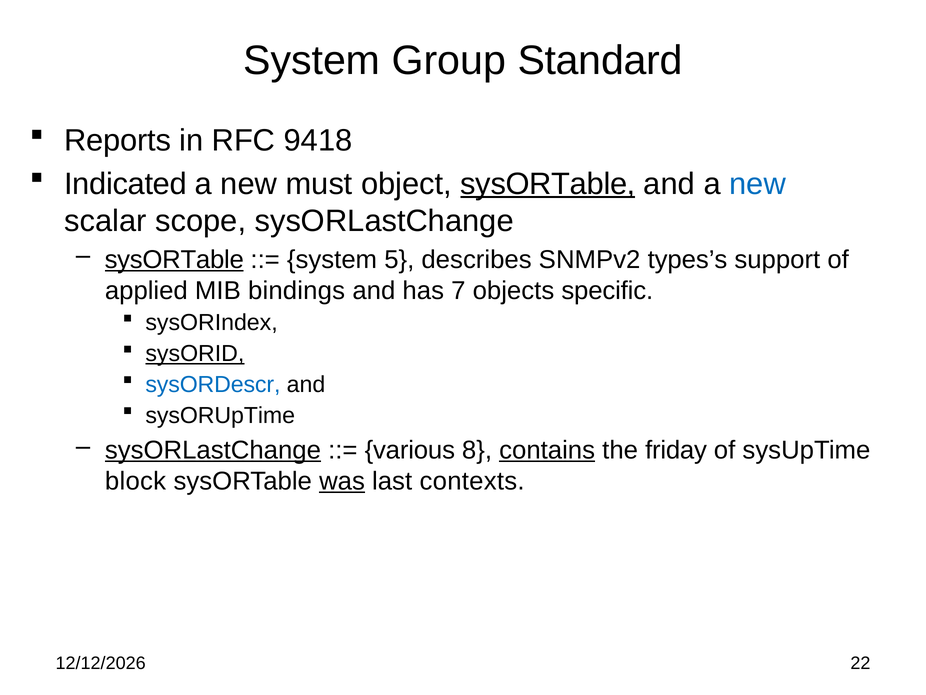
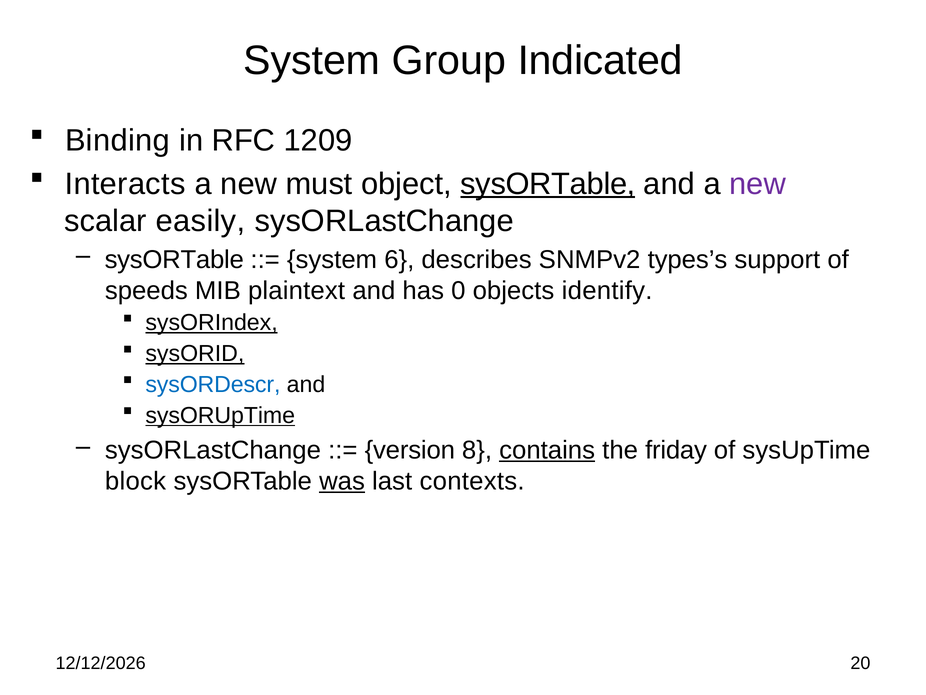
Standard: Standard -> Indicated
Reports: Reports -> Binding
9418: 9418 -> 1209
Indicated: Indicated -> Interacts
new at (758, 184) colour: blue -> purple
scope: scope -> easily
sysORTable at (174, 259) underline: present -> none
5: 5 -> 6
applied: applied -> speeds
bindings: bindings -> plaintext
7: 7 -> 0
specific: specific -> identify
sysORIndex underline: none -> present
sysORUpTime underline: none -> present
sysORLastChange at (213, 450) underline: present -> none
various: various -> version
22: 22 -> 20
